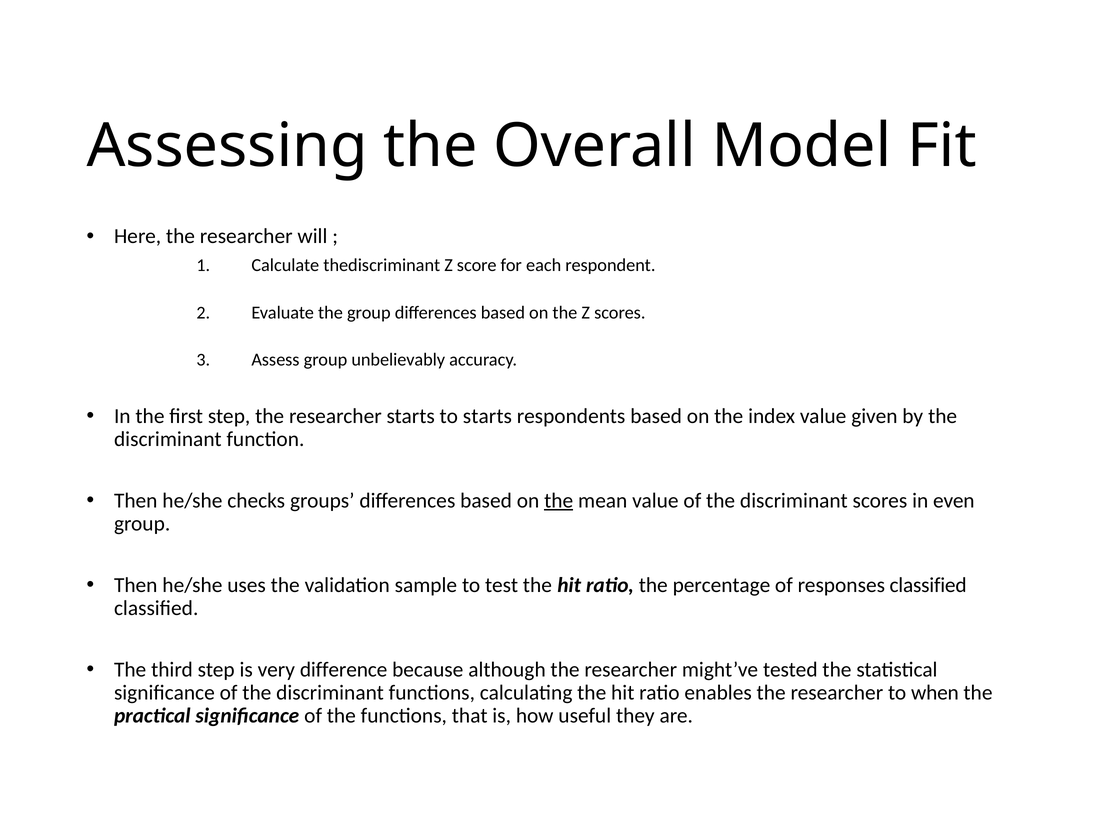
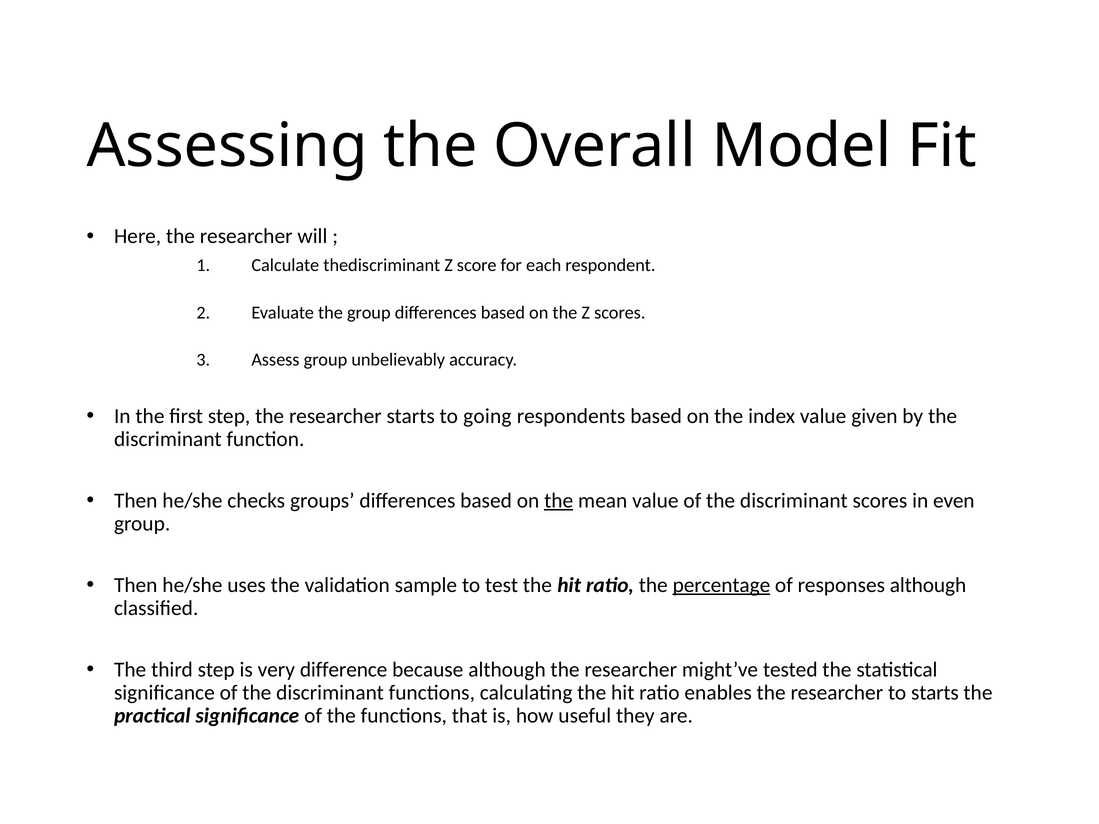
to starts: starts -> going
percentage underline: none -> present
responses classified: classified -> although
to when: when -> starts
